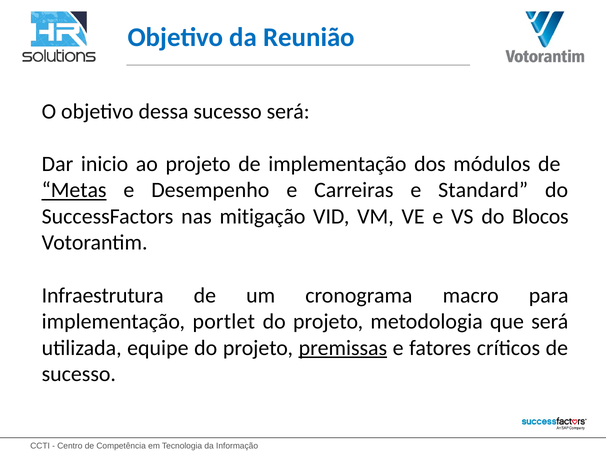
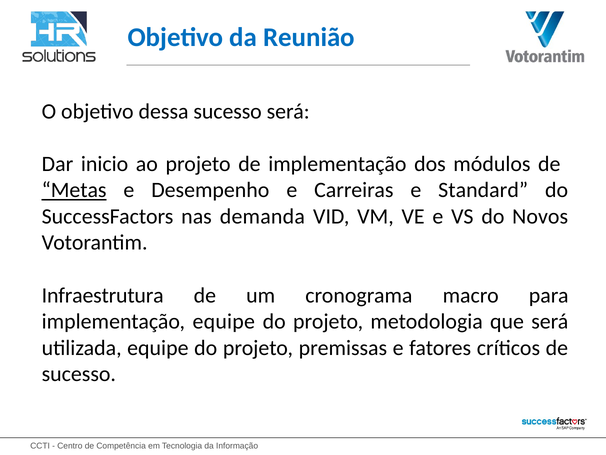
mitigação: mitigação -> demanda
Blocos: Blocos -> Novos
implementação portlet: portlet -> equipe
premissas underline: present -> none
